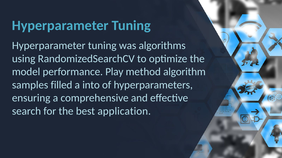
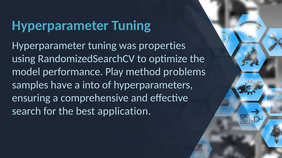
algorithms: algorithms -> properties
algorithm: algorithm -> problems
filled: filled -> have
